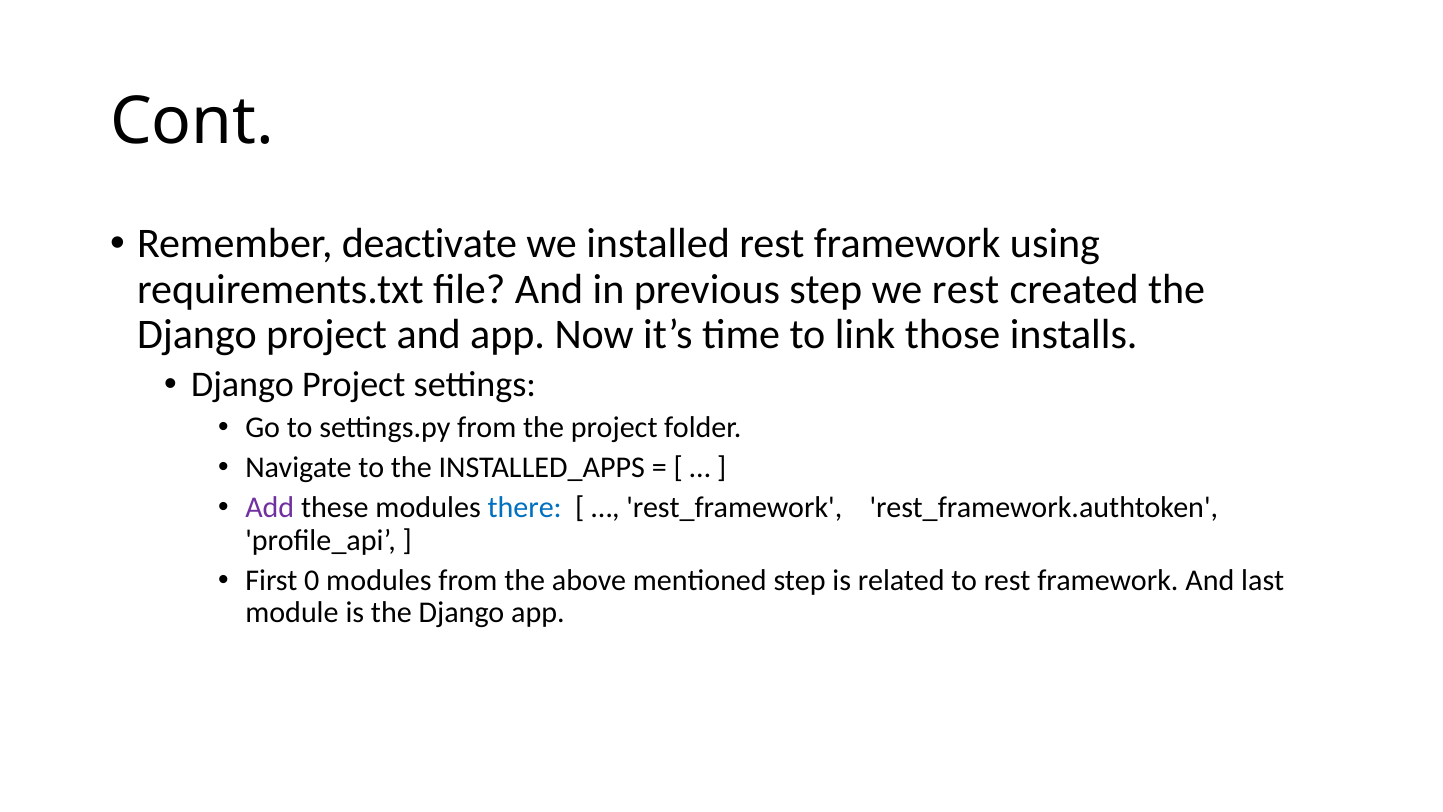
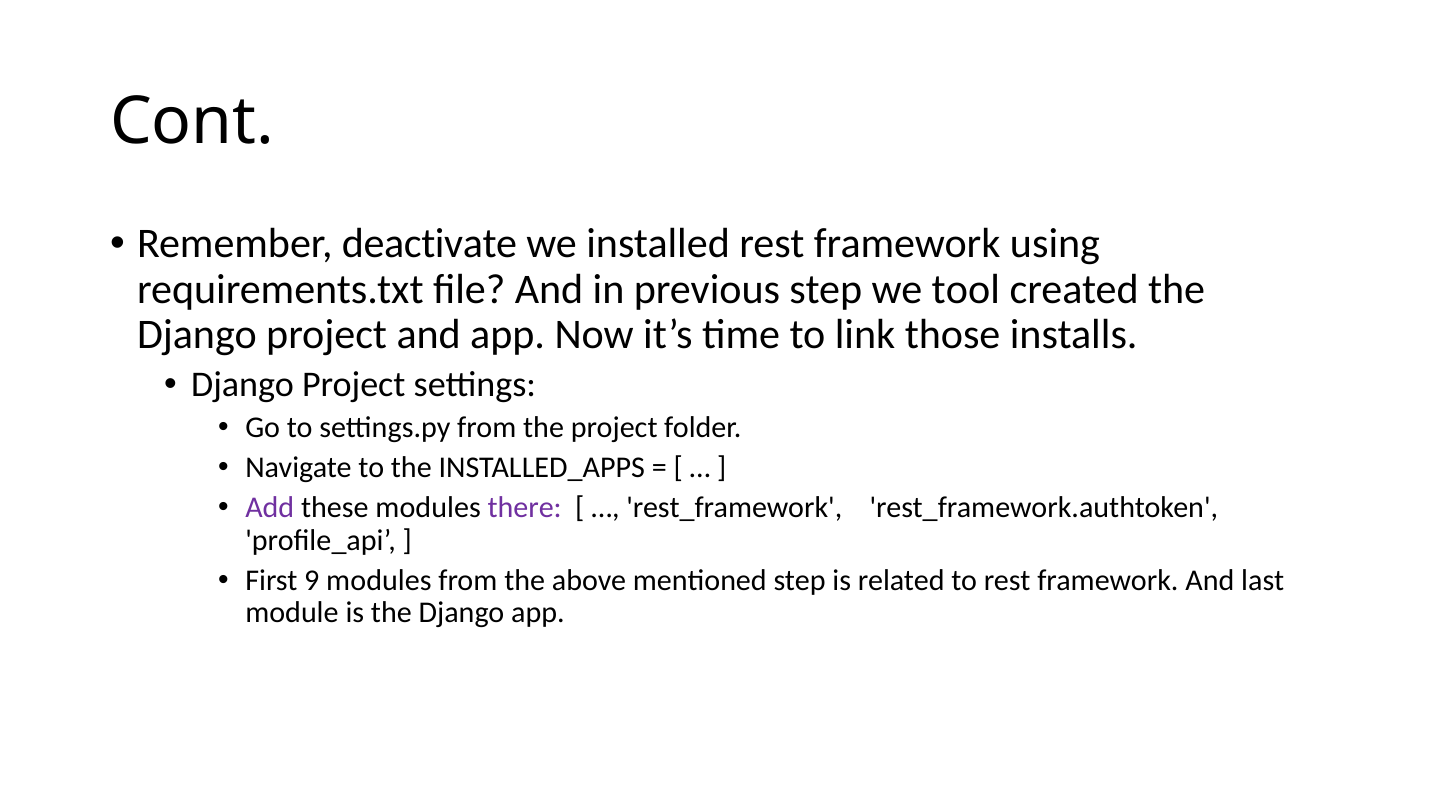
we rest: rest -> tool
there colour: blue -> purple
0: 0 -> 9
